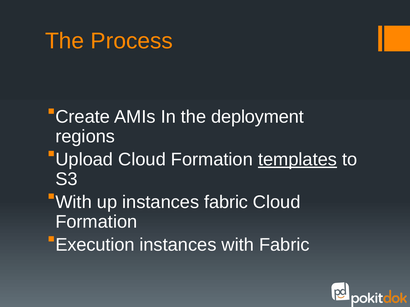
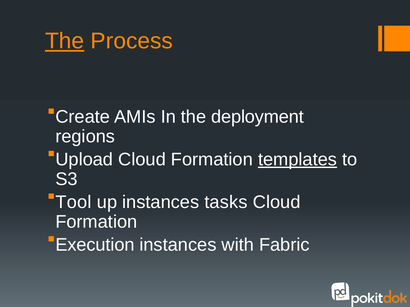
The at (65, 41) underline: none -> present
With at (74, 202): With -> Tool
instances fabric: fabric -> tasks
